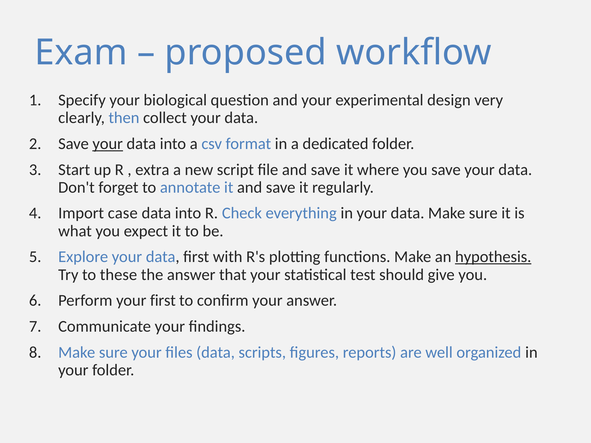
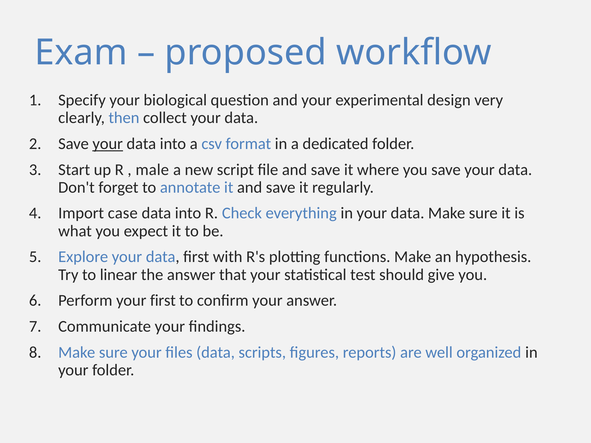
extra: extra -> male
hypothesis underline: present -> none
these: these -> linear
